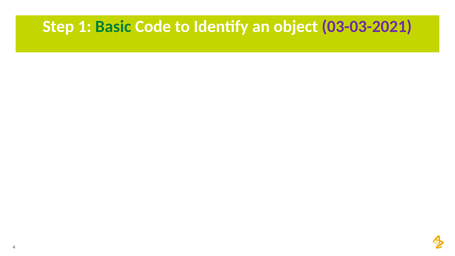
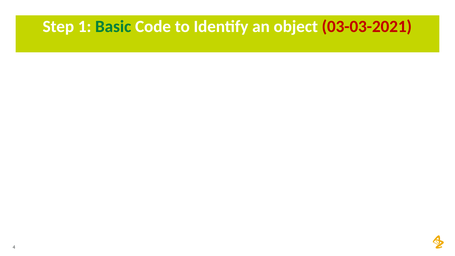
03-03-2021 colour: purple -> red
